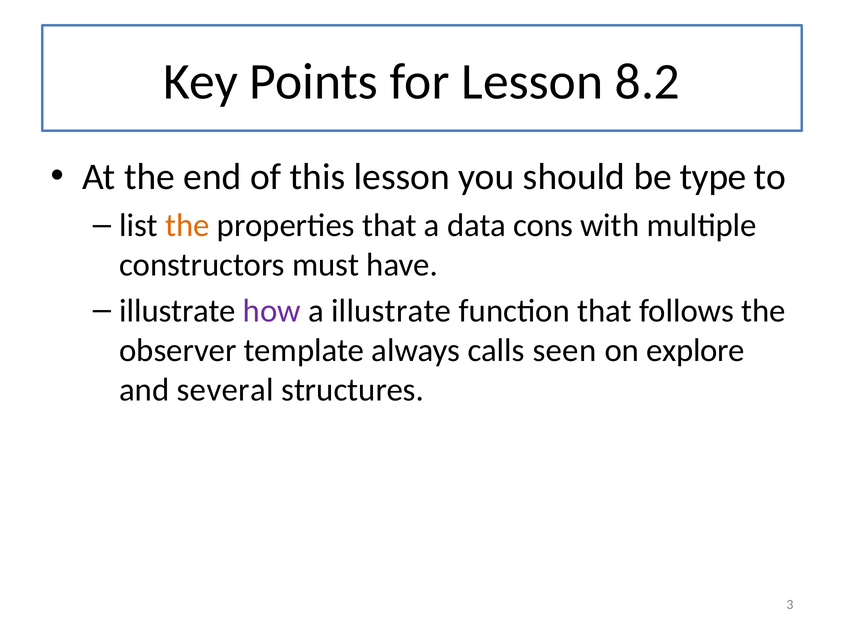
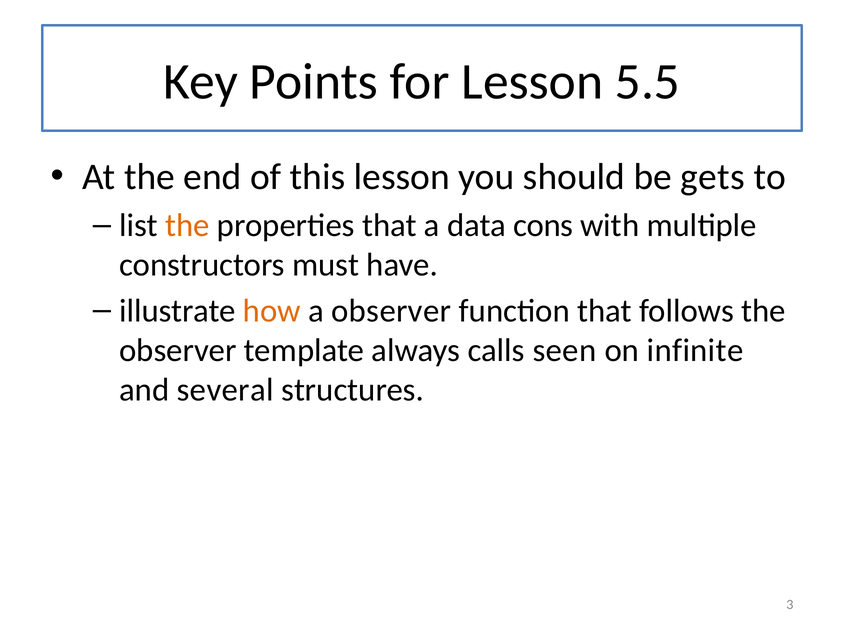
8.2: 8.2 -> 5.5
type: type -> gets
how colour: purple -> orange
a illustrate: illustrate -> observer
explore: explore -> infinite
